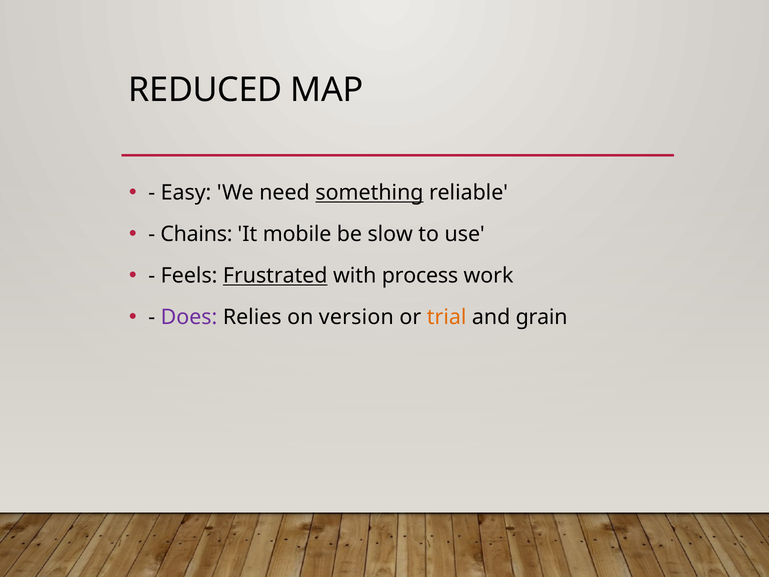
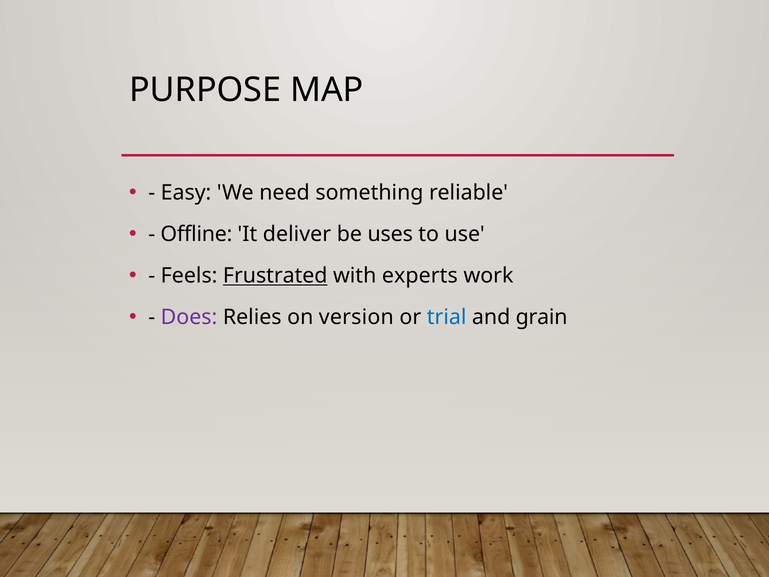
REDUCED: REDUCED -> PURPOSE
something underline: present -> none
Chains: Chains -> Offline
mobile: mobile -> deliver
slow: slow -> uses
process: process -> experts
trial colour: orange -> blue
